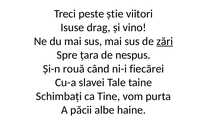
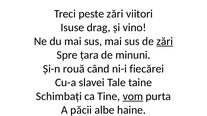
peste știe: știe -> zări
nespus: nespus -> minuni
vom underline: none -> present
